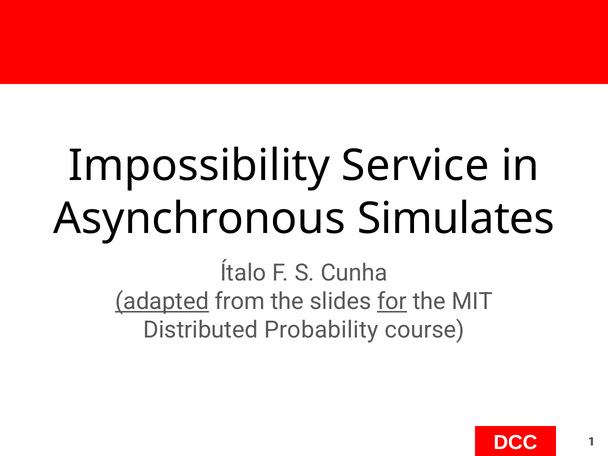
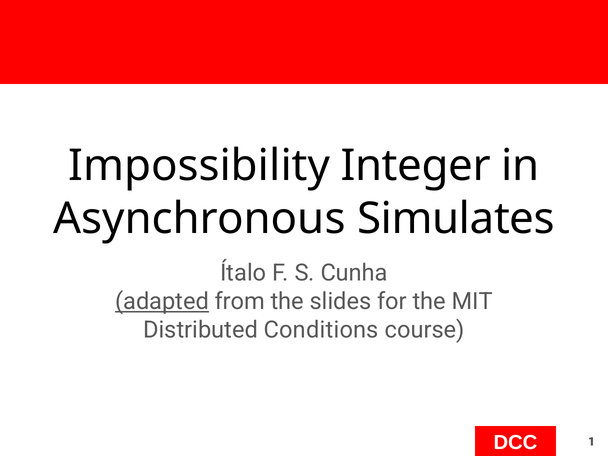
Service: Service -> Integer
for underline: present -> none
Probability: Probability -> Conditions
